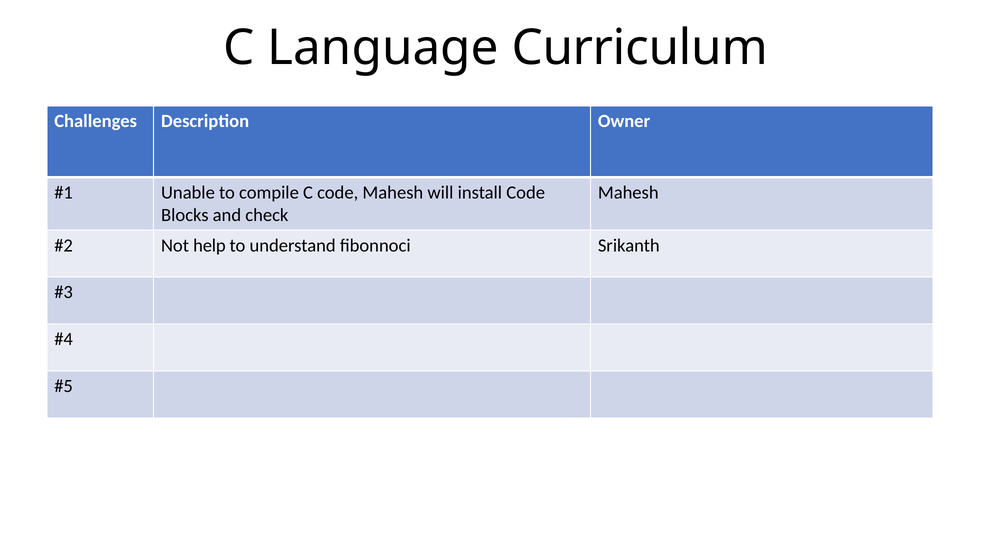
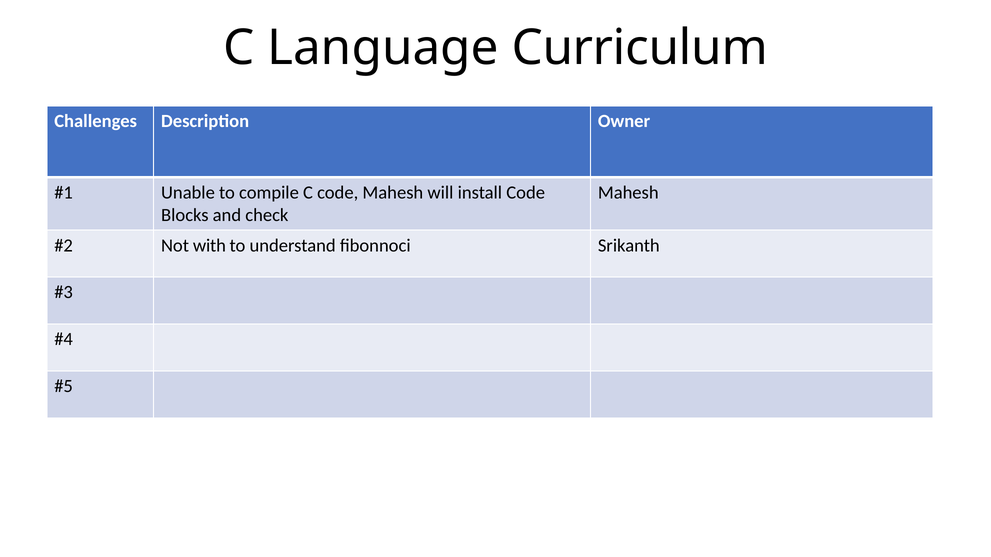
help: help -> with
